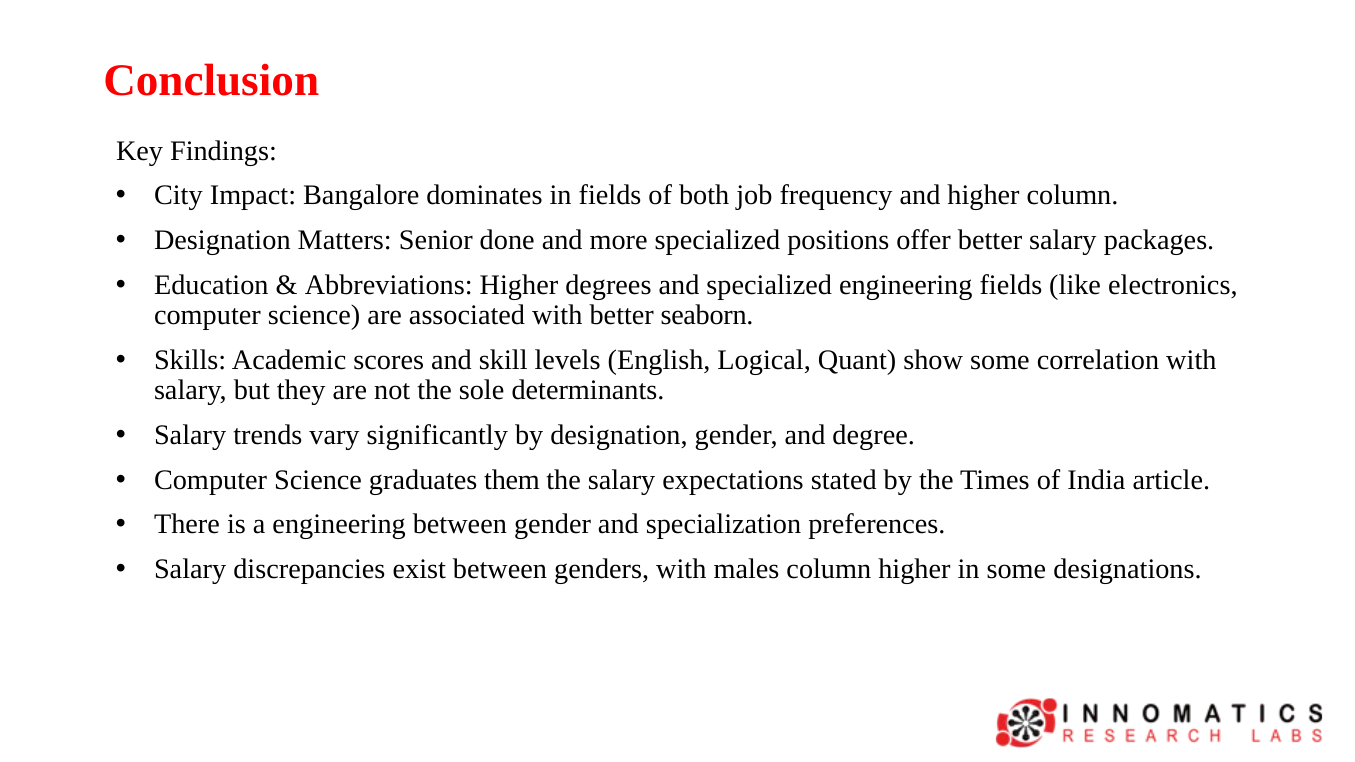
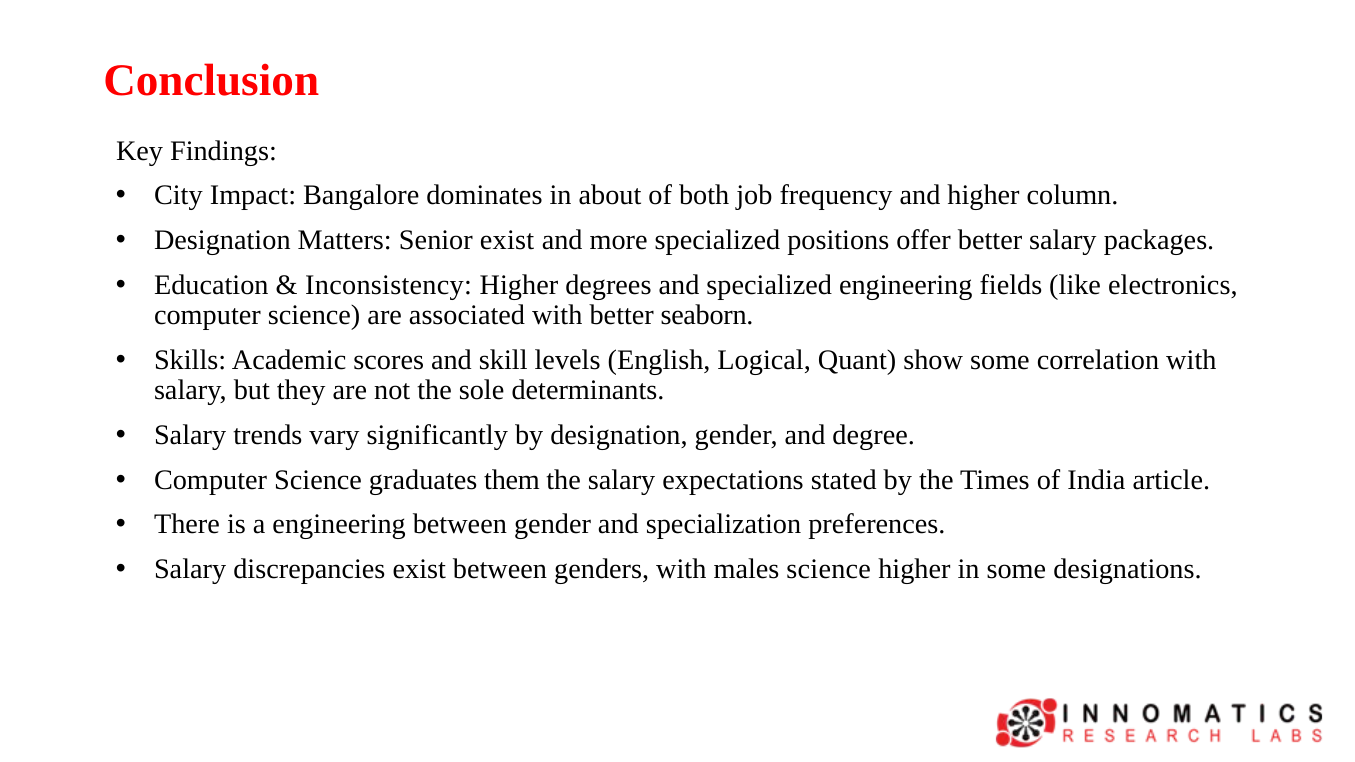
in fields: fields -> about
Senior done: done -> exist
Abbreviations: Abbreviations -> Inconsistency
males column: column -> science
